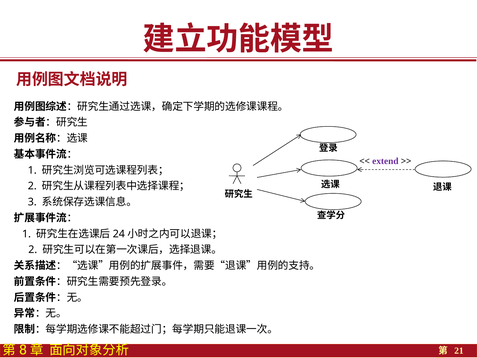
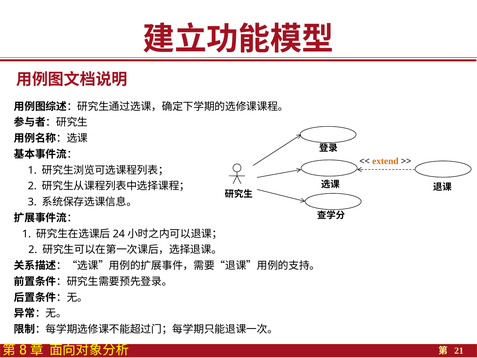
extend colour: purple -> orange
